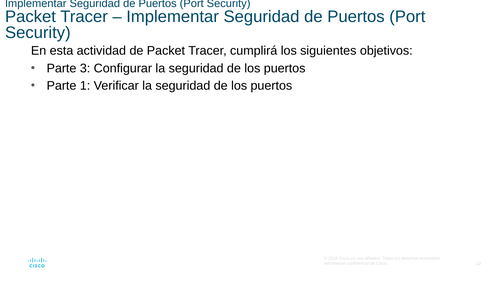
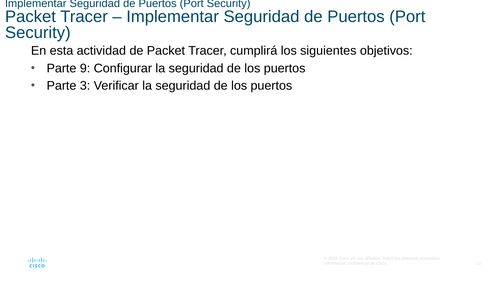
3: 3 -> 9
1: 1 -> 3
